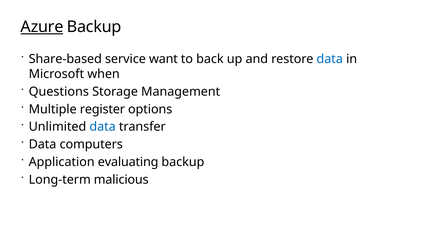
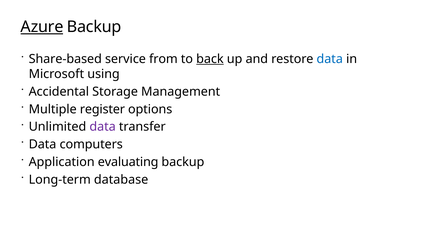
want: want -> from
back underline: none -> present
when: when -> using
Questions: Questions -> Accidental
data at (103, 127) colour: blue -> purple
malicious: malicious -> database
